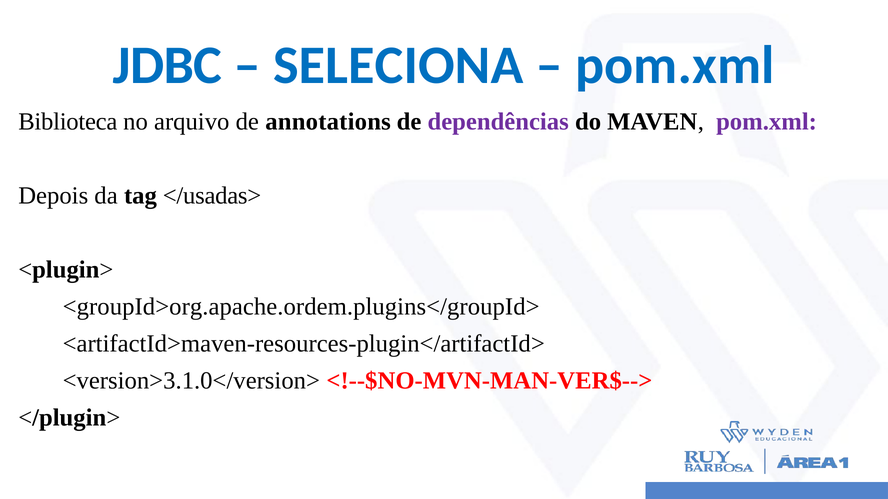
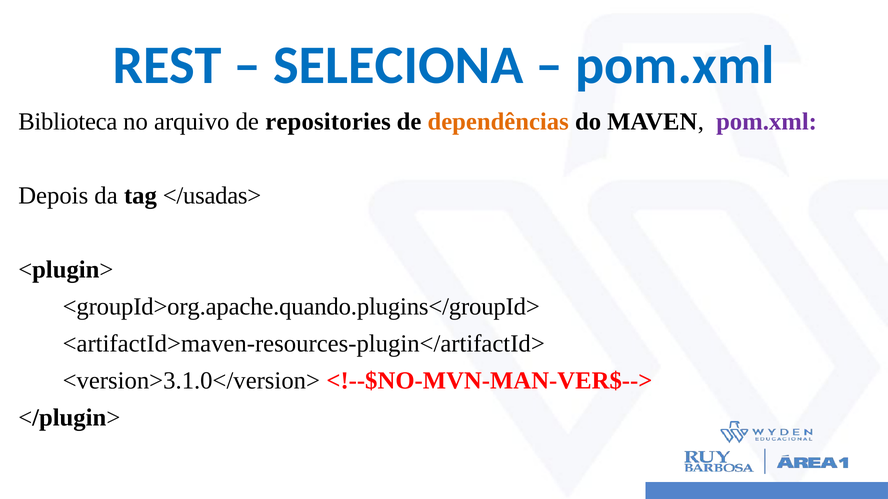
JDBC: JDBC -> REST
annotations: annotations -> repositories
dependências colour: purple -> orange
<groupId>org.apache.ordem.plugins</groupId>: <groupId>org.apache.ordem.plugins</groupId> -> <groupId>org.apache.quando.plugins</groupId>
